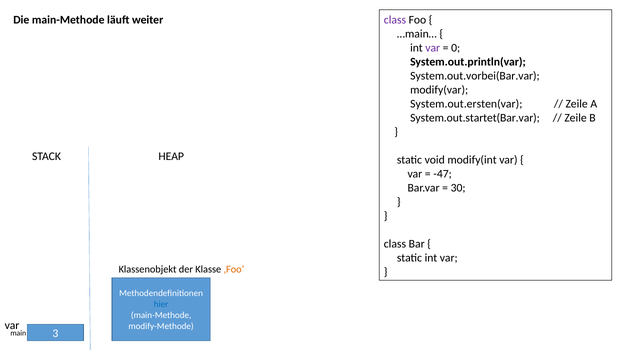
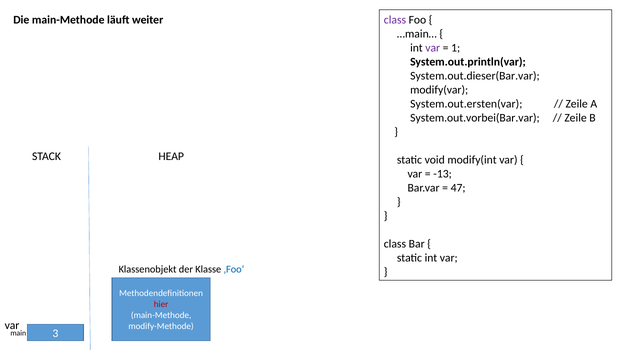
0: 0 -> 1
System.out.vorbei(Bar.var: System.out.vorbei(Bar.var -> System.out.dieser(Bar.var
System.out.startet(Bar.var: System.out.startet(Bar.var -> System.out.vorbei(Bar.var
-47: -47 -> -13
30: 30 -> 47
‚Foo‘ colour: orange -> blue
hier colour: blue -> red
